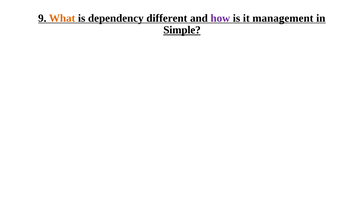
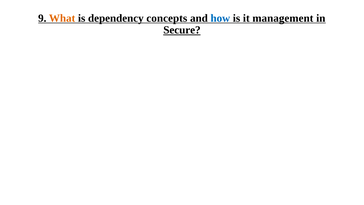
different: different -> concepts
how colour: purple -> blue
Simple: Simple -> Secure
